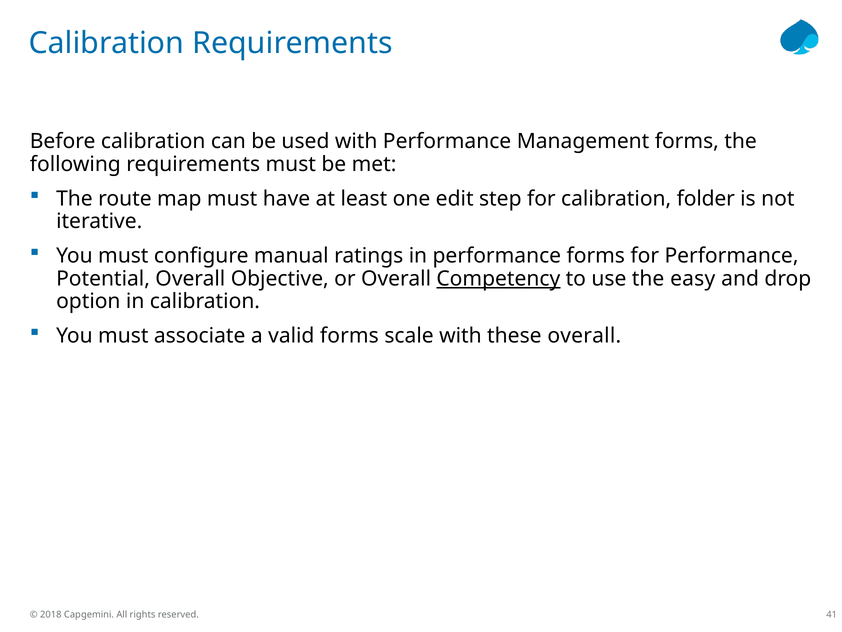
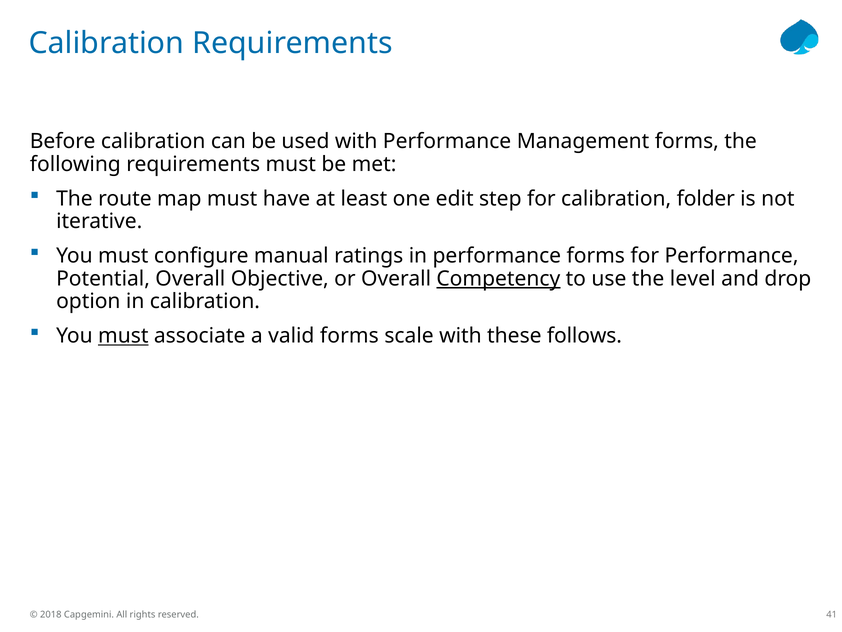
easy: easy -> level
must at (123, 336) underline: none -> present
these overall: overall -> follows
